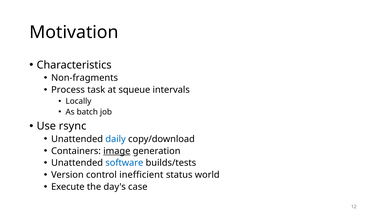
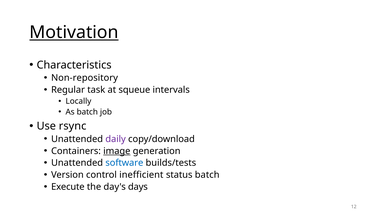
Motivation underline: none -> present
Non-fragments: Non-fragments -> Non-repository
Process: Process -> Regular
daily colour: blue -> purple
status world: world -> batch
case: case -> days
